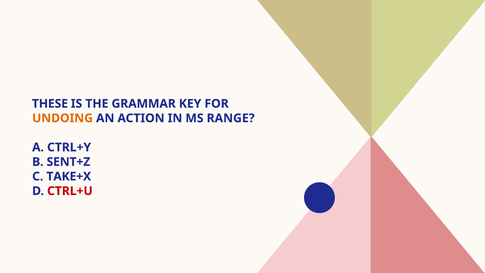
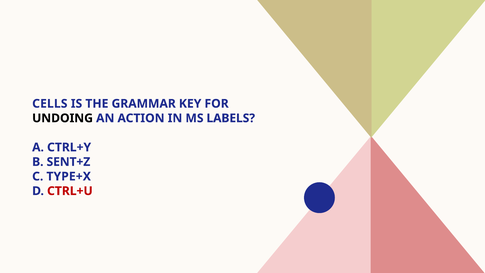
THESE: THESE -> CELLS
UNDOING colour: orange -> black
RANGE: RANGE -> LABELS
TAKE+X: TAKE+X -> TYPE+X
